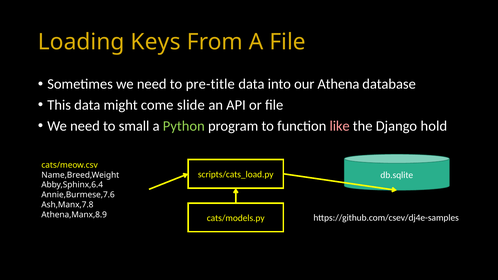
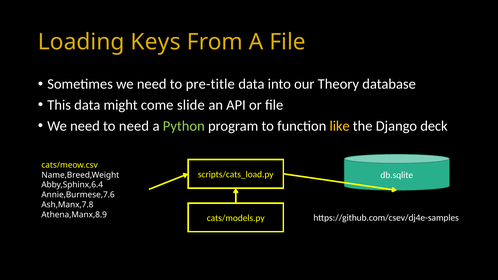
Athena: Athena -> Theory
to small: small -> need
like colour: pink -> yellow
hold: hold -> deck
